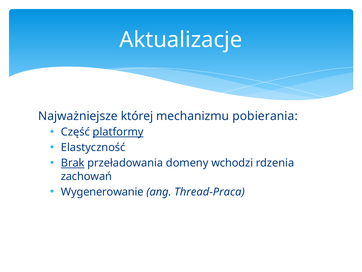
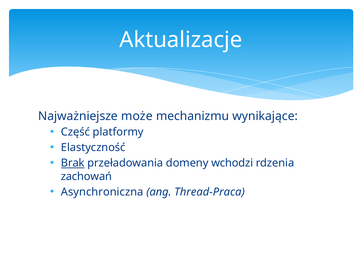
której: której -> może
pobierania: pobierania -> wynikające
platformy underline: present -> none
Wygenerowanie: Wygenerowanie -> Asynchroniczna
